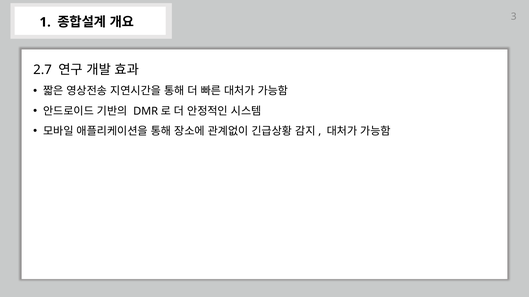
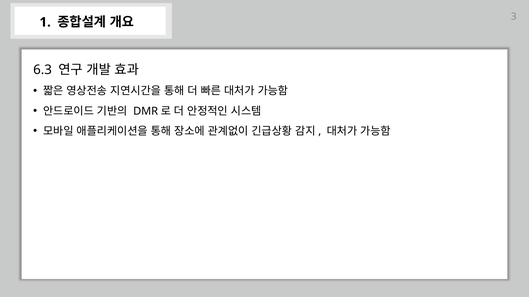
2.7: 2.7 -> 6.3
